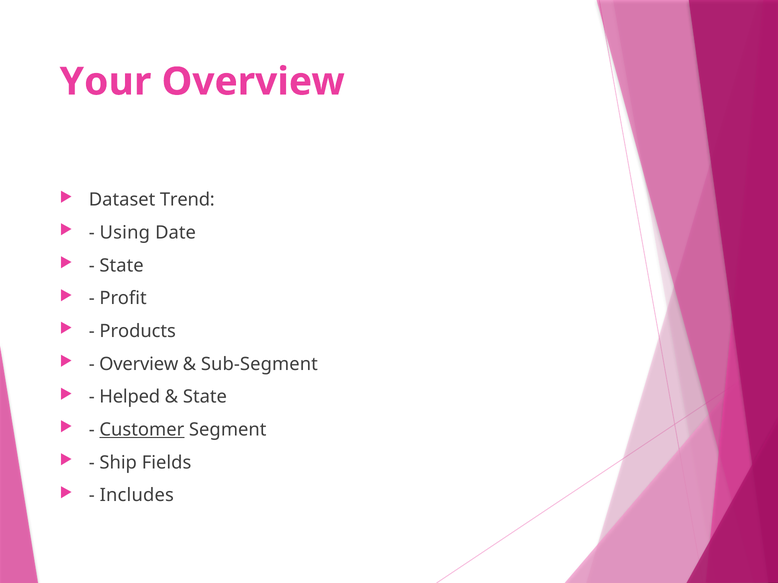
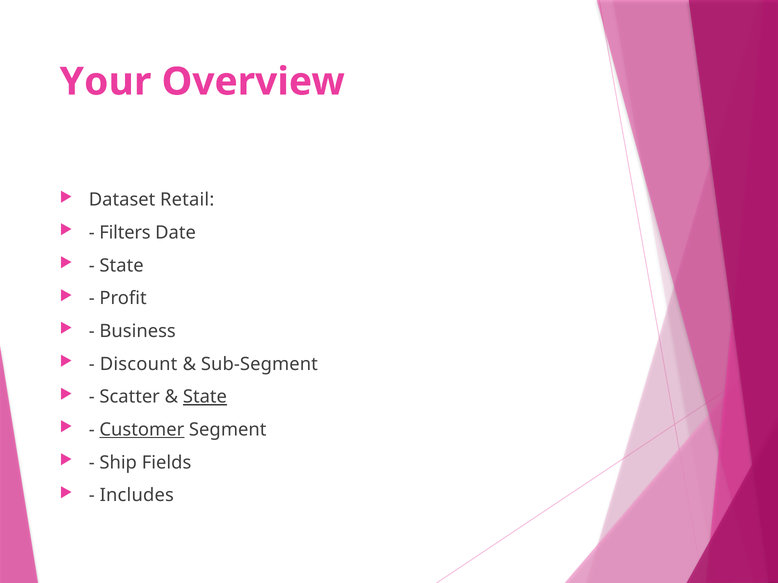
Trend: Trend -> Retail
Using: Using -> Filters
Products: Products -> Business
Overview at (139, 364): Overview -> Discount
Helped: Helped -> Scatter
State at (205, 397) underline: none -> present
